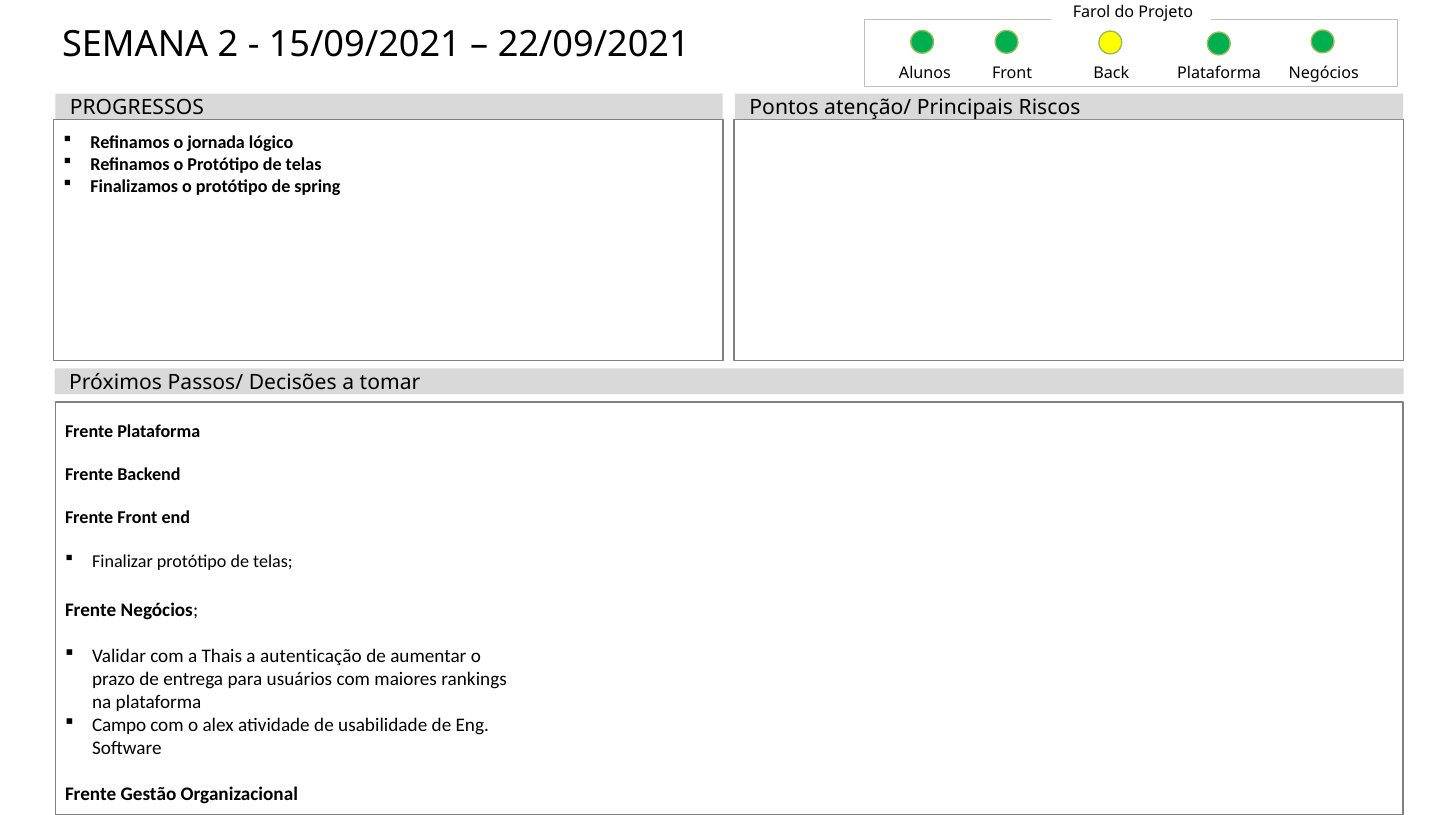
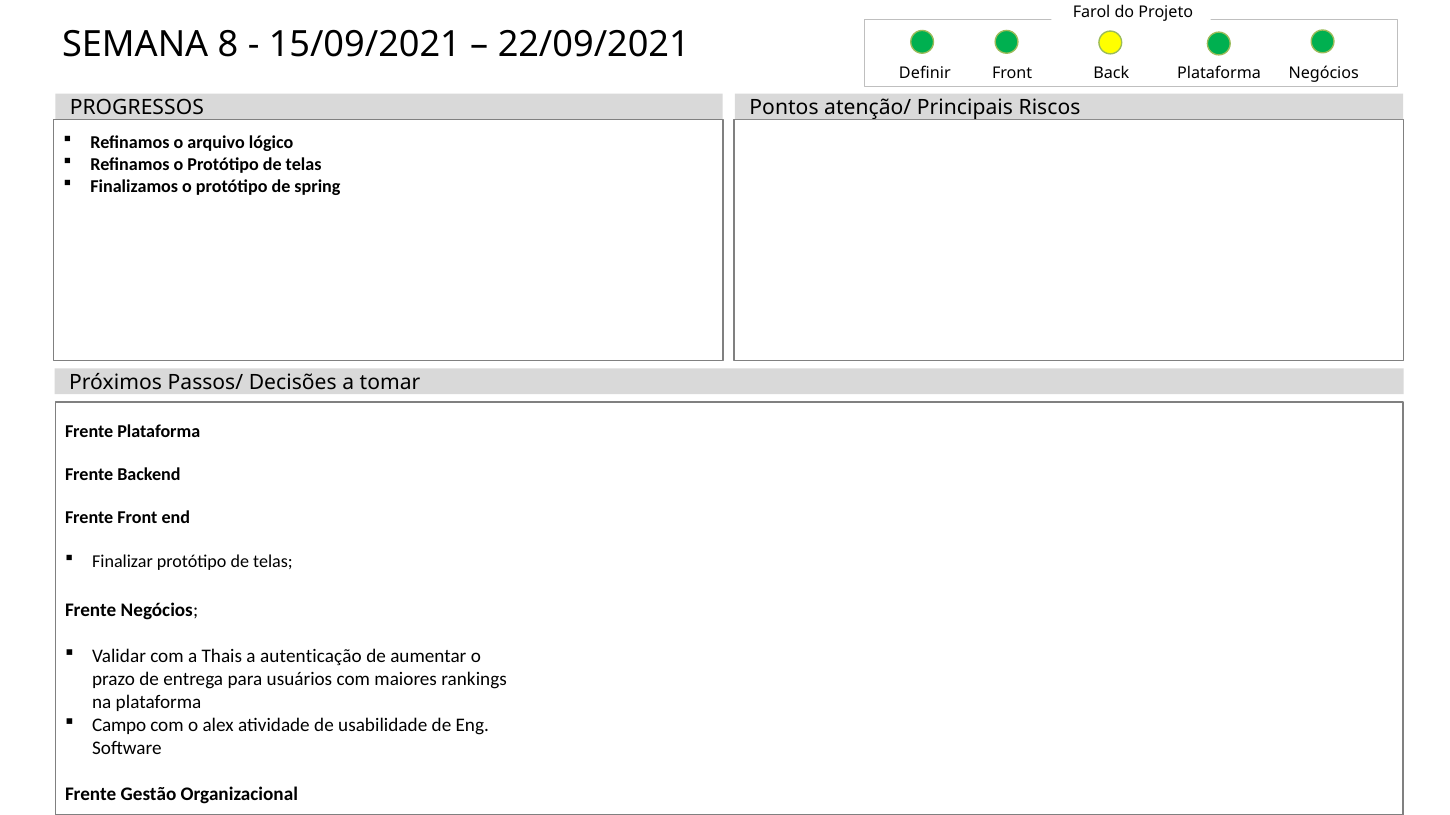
2: 2 -> 8
Alunos: Alunos -> Definir
jornada: jornada -> arquivo
